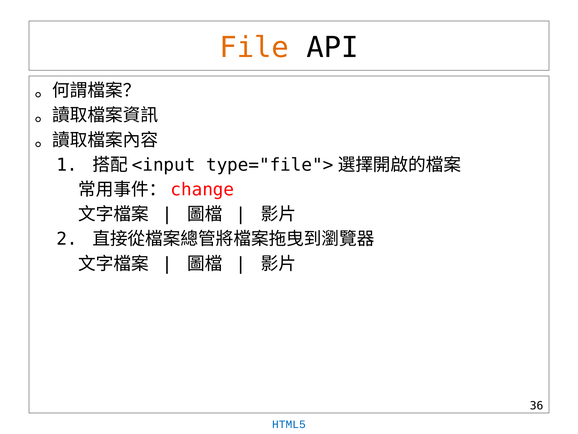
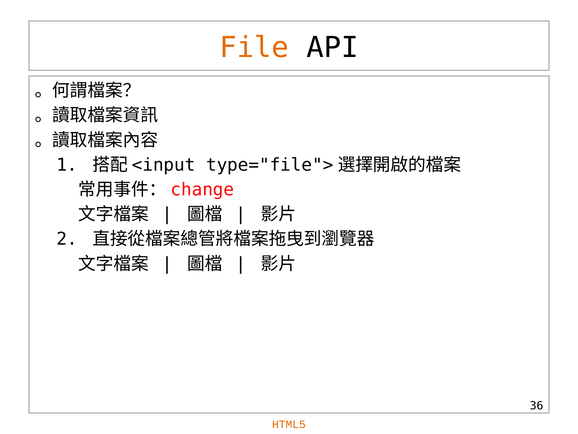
HTML5 colour: blue -> orange
